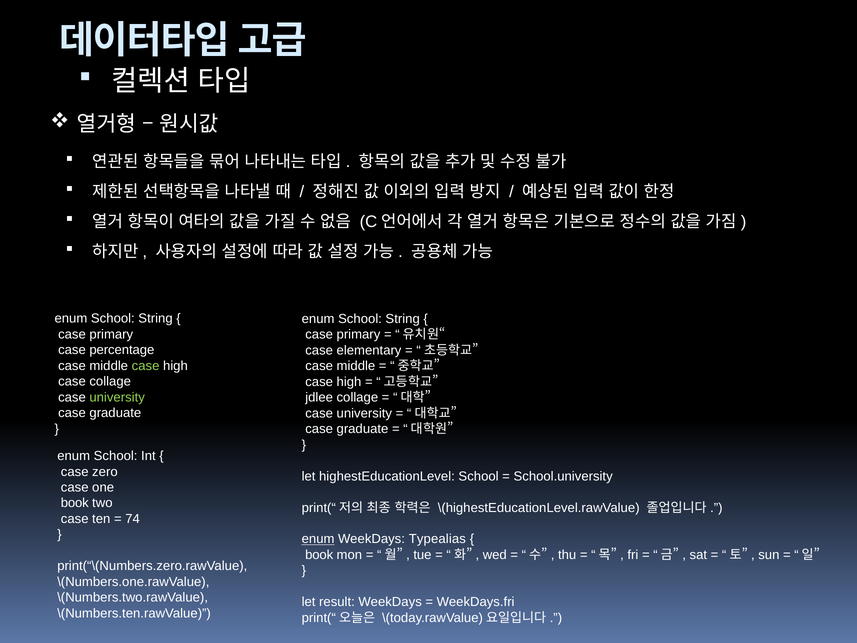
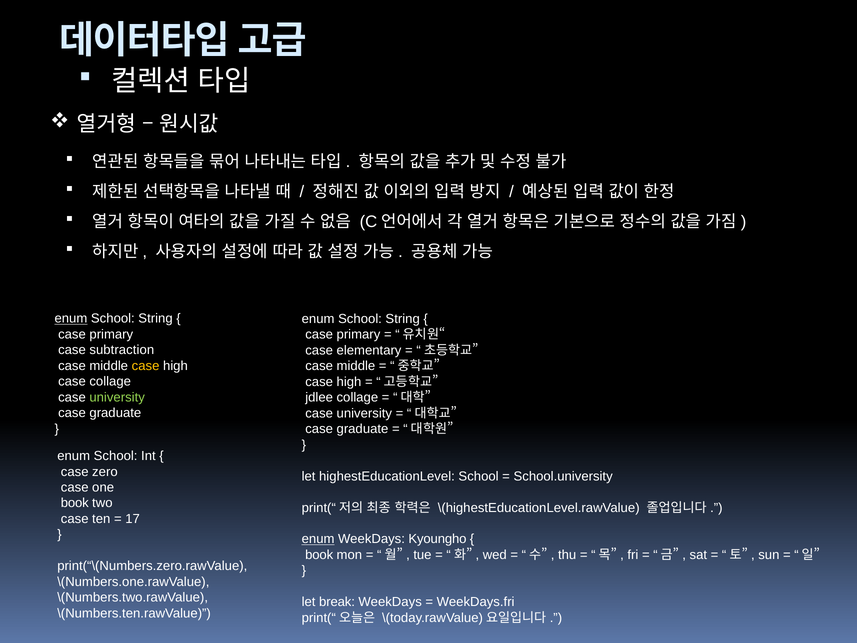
enum at (71, 319) underline: none -> present
percentage: percentage -> subtraction
case at (146, 366) colour: light green -> yellow
74: 74 -> 17
Typealias: Typealias -> Kyoungho
result: result -> break
